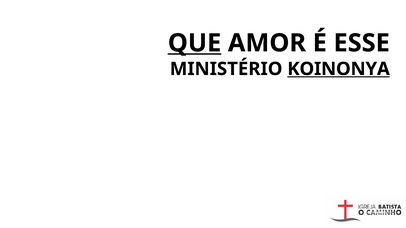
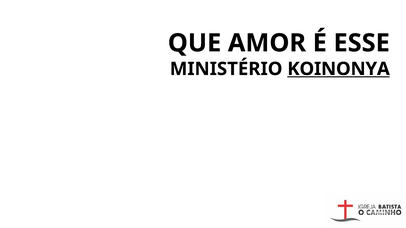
QUE underline: present -> none
